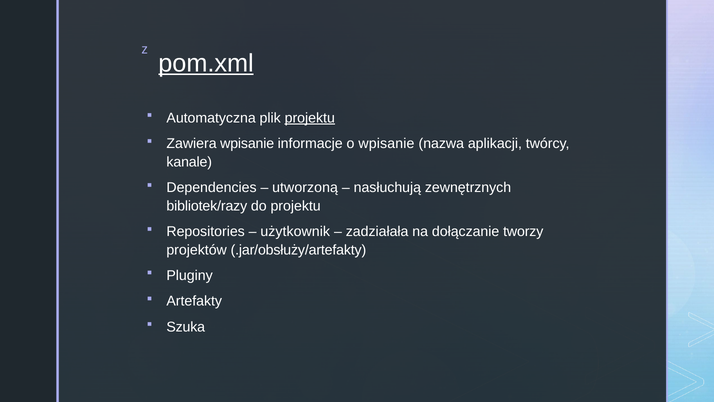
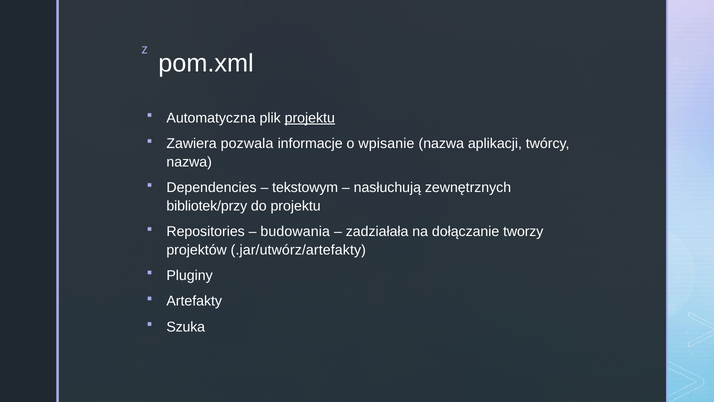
pom.xml underline: present -> none
Zawiera wpisanie: wpisanie -> pozwala
kanale at (189, 162): kanale -> nazwa
utworzoną: utworzoną -> tekstowym
bibliotek/razy: bibliotek/razy -> bibliotek/przy
użytkownik: użytkownik -> budowania
.jar/obsłuży/artefakty: .jar/obsłuży/artefakty -> .jar/utwórz/artefakty
